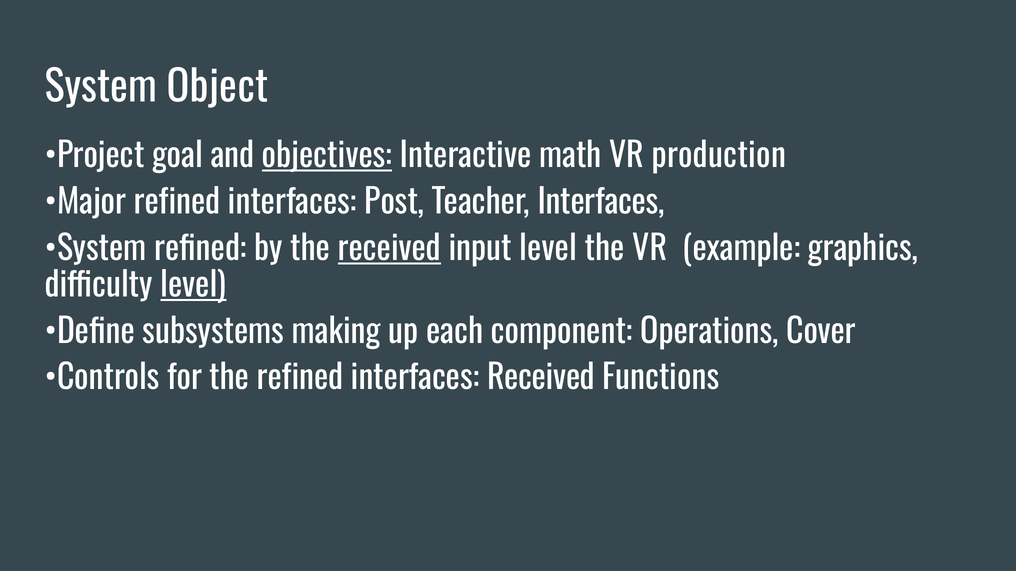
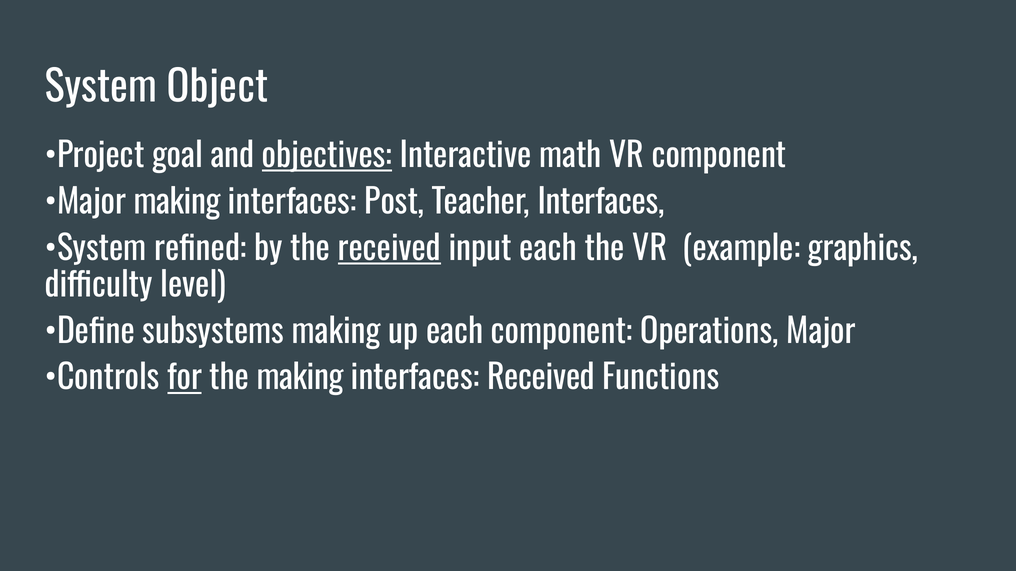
VR production: production -> component
Major refined: refined -> making
input level: level -> each
level at (193, 286) underline: present -> none
Operations Cover: Cover -> Major
for underline: none -> present
the refined: refined -> making
